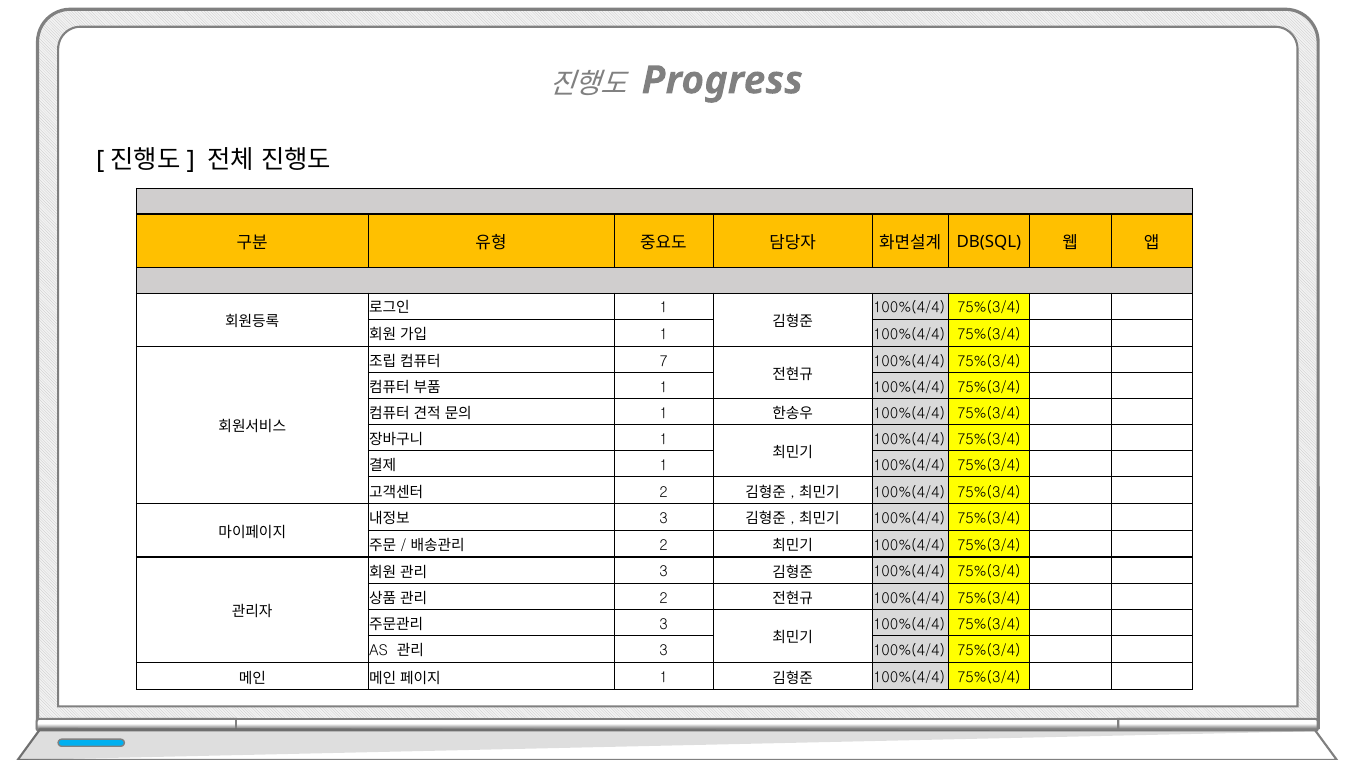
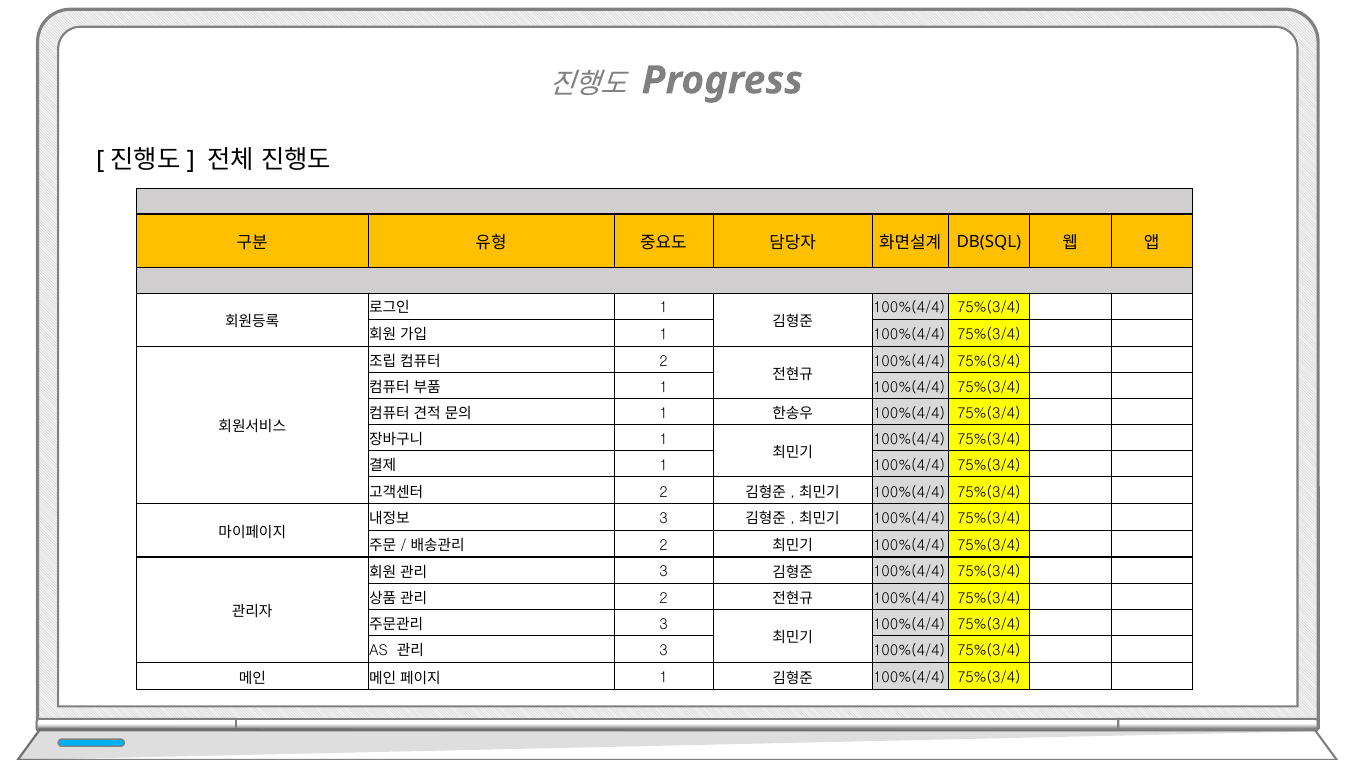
7 at (664, 362): 7 -> 2
